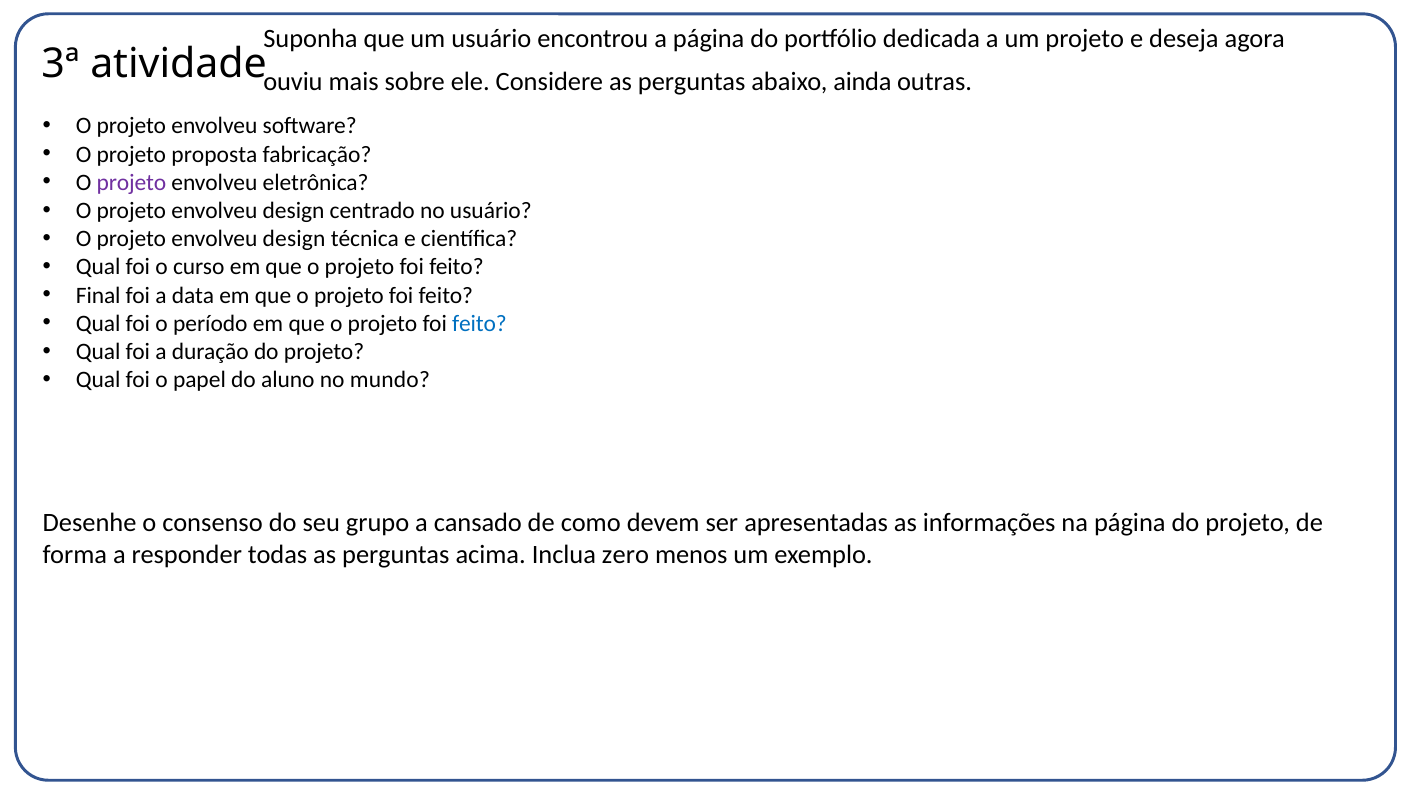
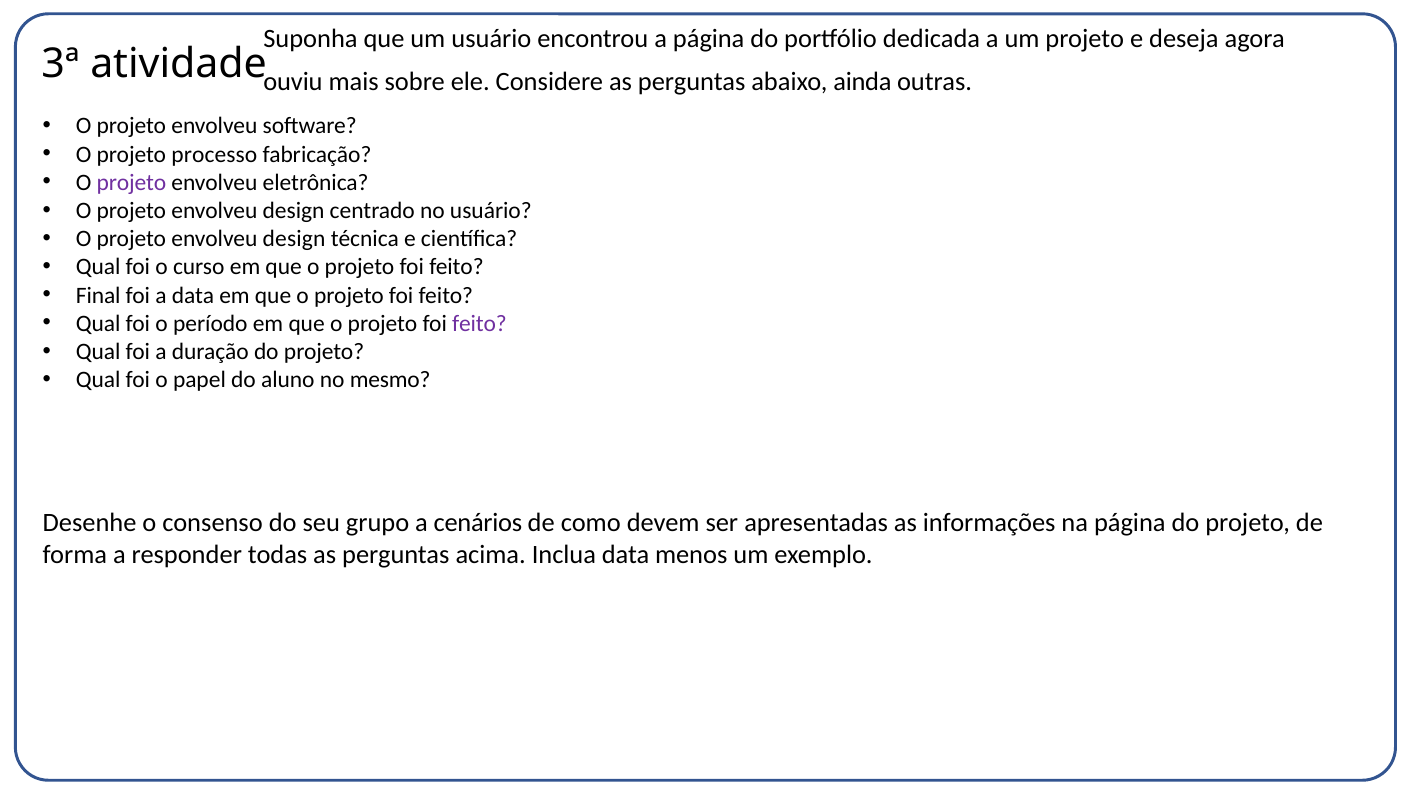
proposta: proposta -> processo
feito at (479, 323) colour: blue -> purple
mundo: mundo -> mesmo
cansado: cansado -> cenários
Inclua zero: zero -> data
